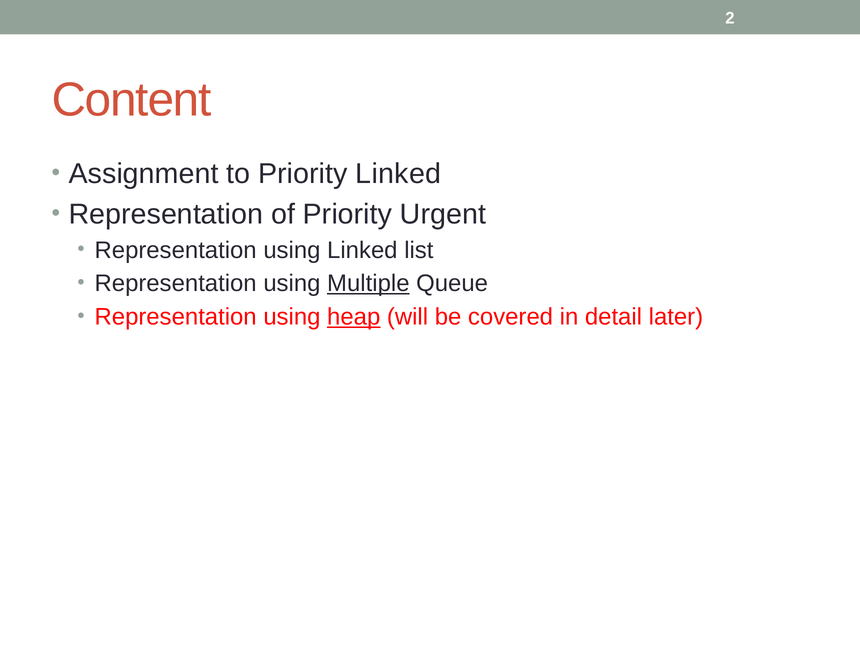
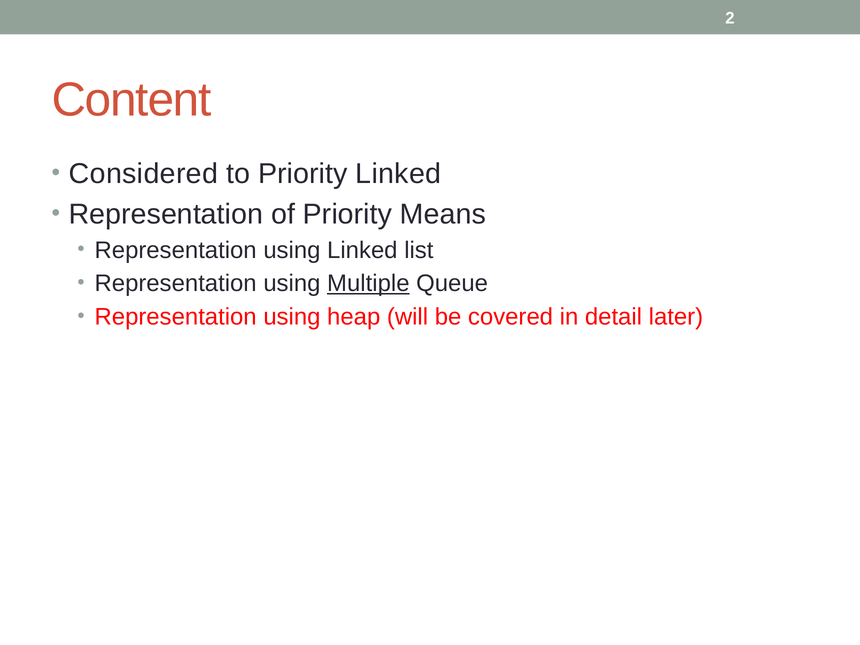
Assignment: Assignment -> Considered
Urgent: Urgent -> Means
heap underline: present -> none
